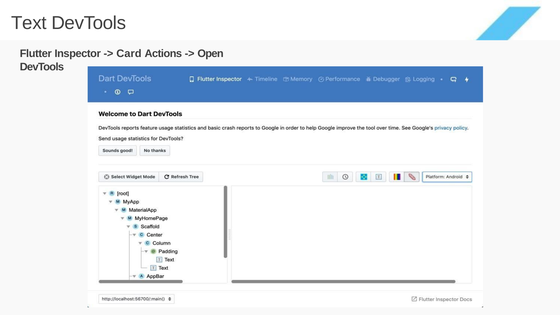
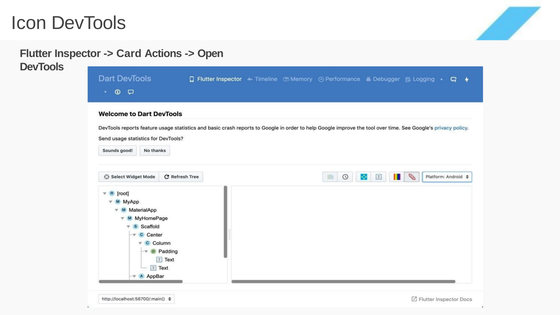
Text: Text -> Icon
